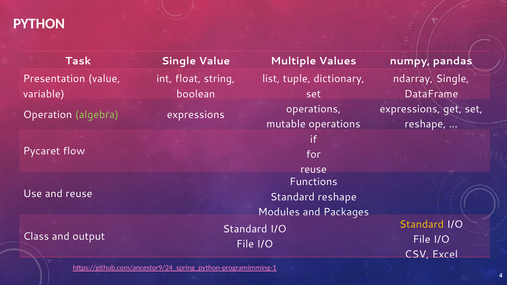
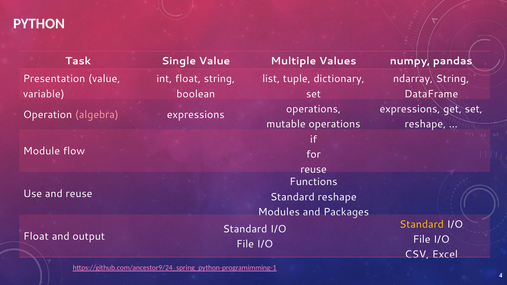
ndarray Single: Single -> String
algebra colour: light green -> pink
Pycaret: Pycaret -> Module
Class at (36, 237): Class -> Float
